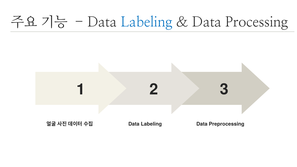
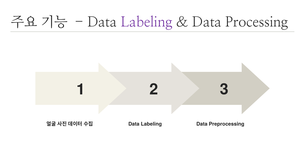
Labeling at (147, 22) colour: blue -> purple
